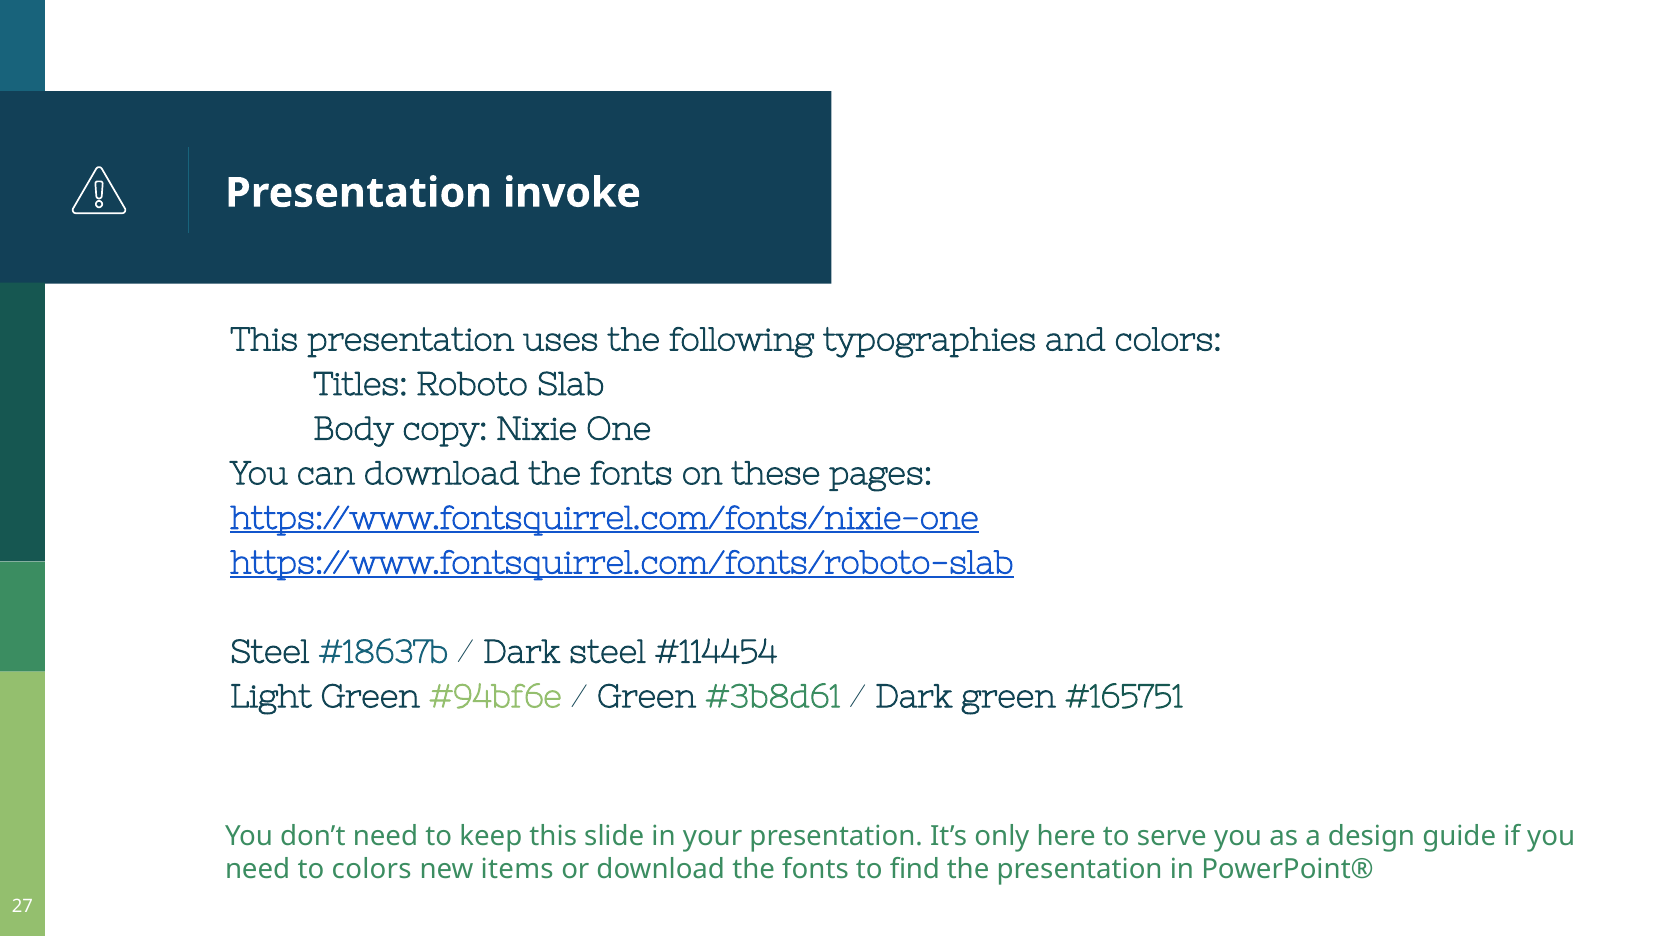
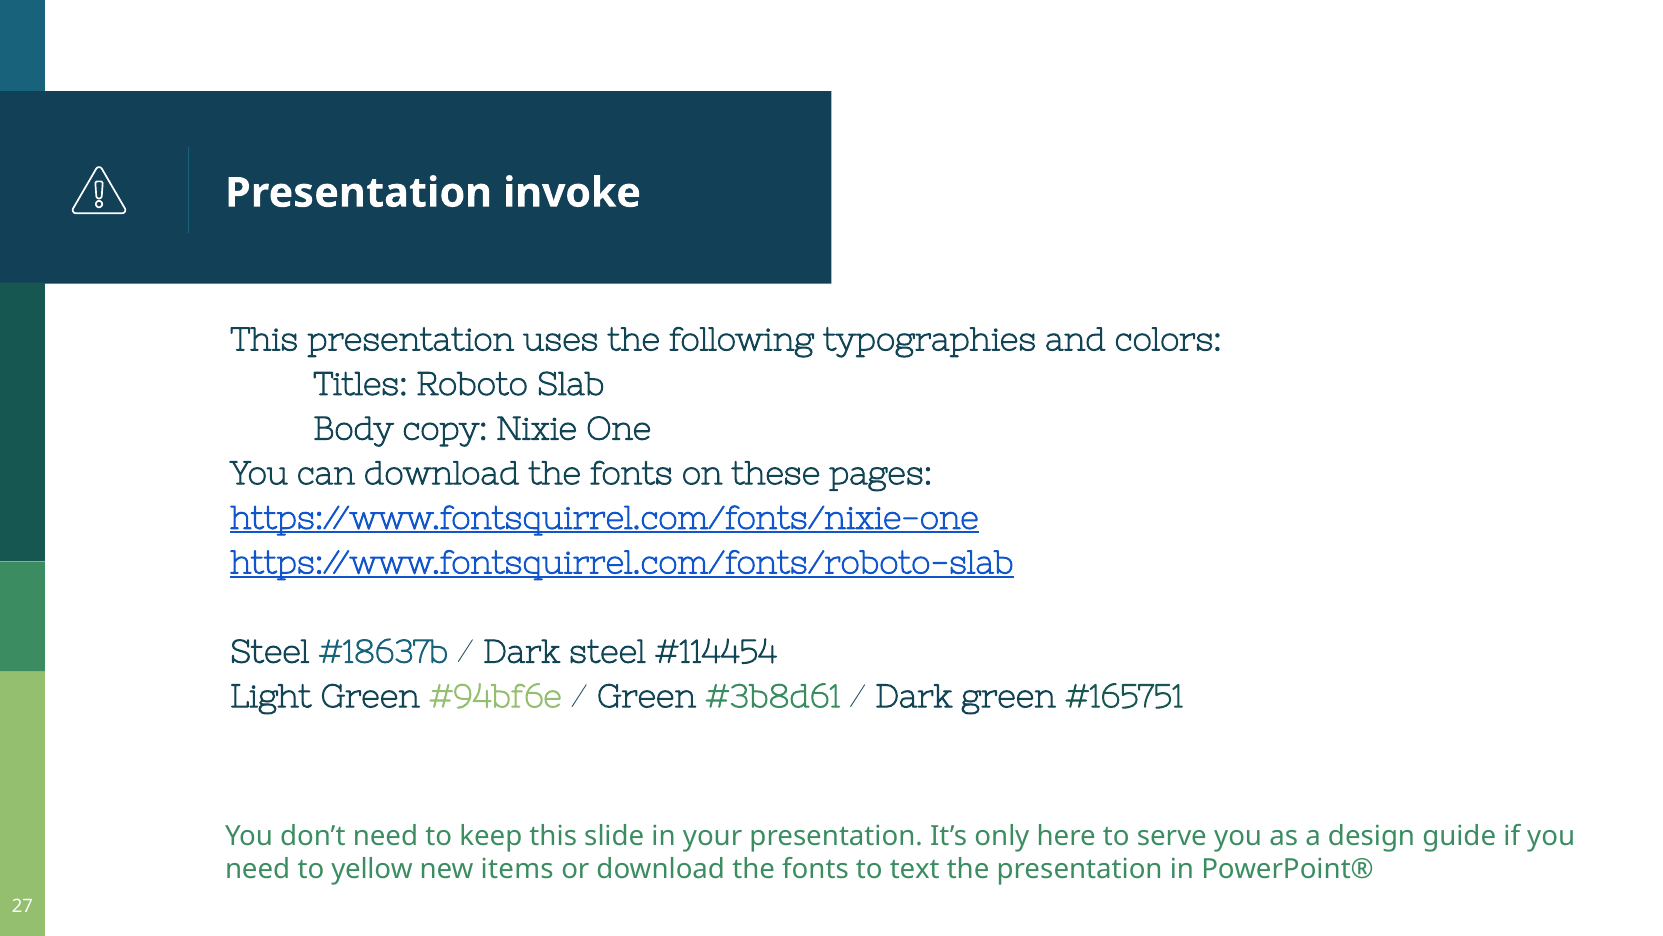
to colors: colors -> yellow
find: find -> text
